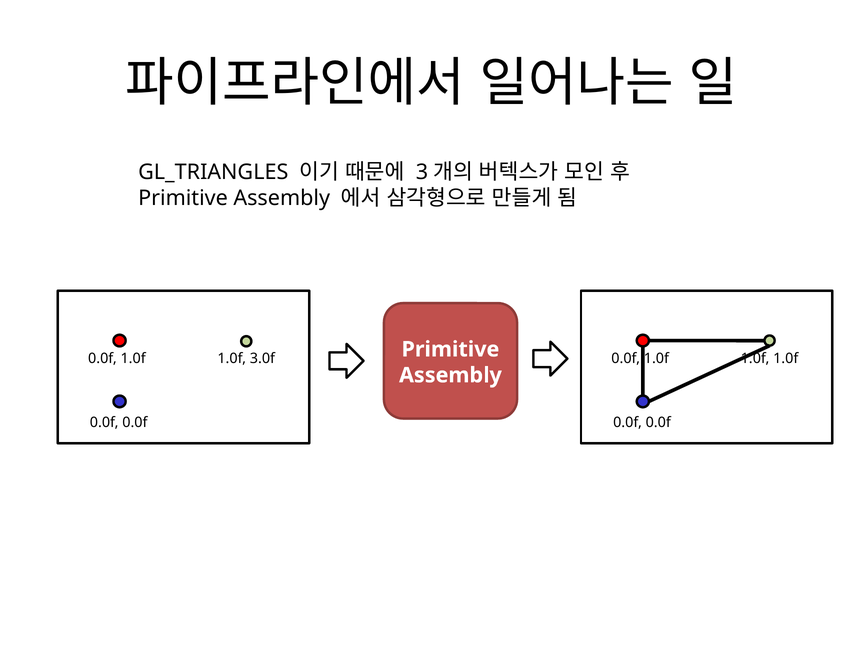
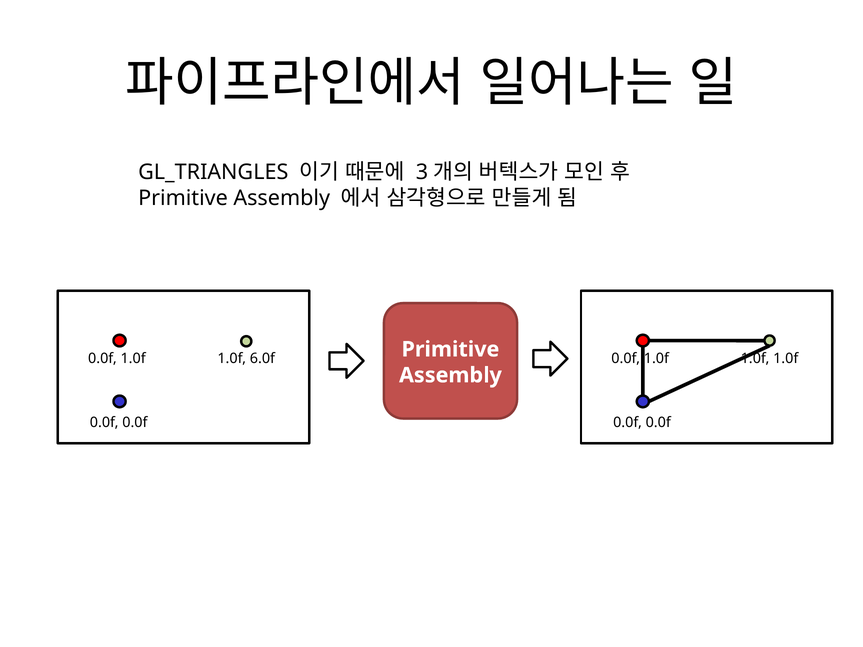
3.0f: 3.0f -> 6.0f
